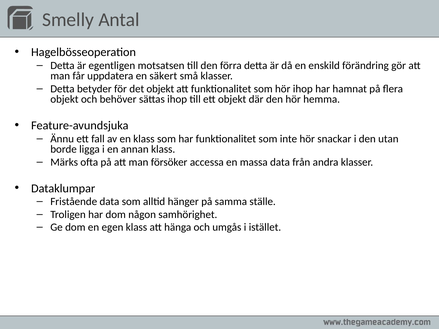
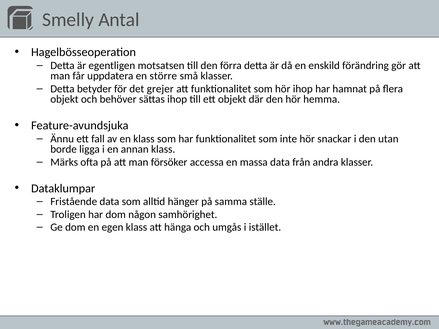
säkert: säkert -> större
det objekt: objekt -> grejer
